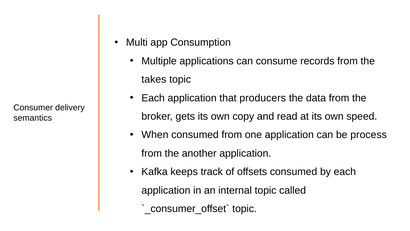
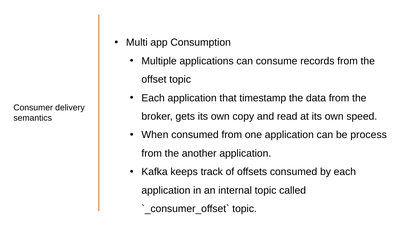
takes: takes -> offset
producers: producers -> timestamp
